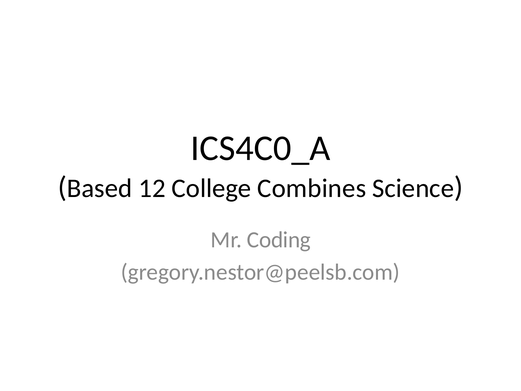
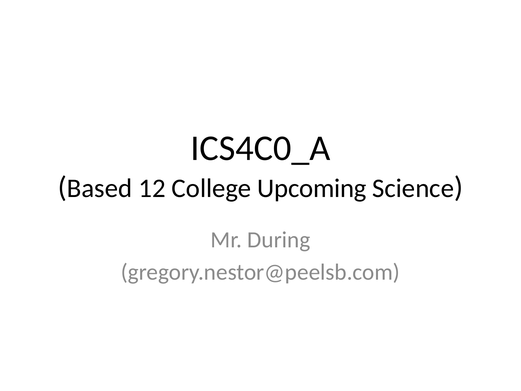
Combines: Combines -> Upcoming
Coding: Coding -> During
